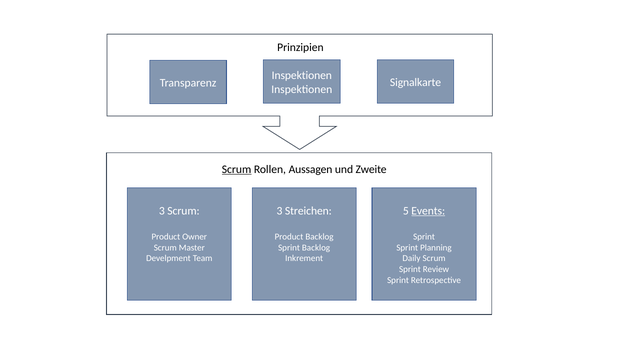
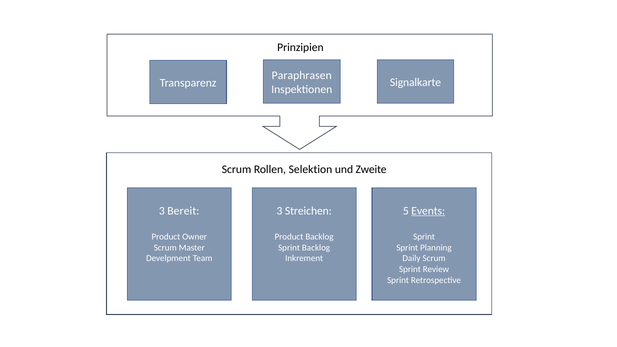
Inspektionen at (302, 76): Inspektionen -> Paraphrasen
Scrum at (237, 169) underline: present -> none
Aussagen: Aussagen -> Selektion
3 Scrum: Scrum -> Bereit
